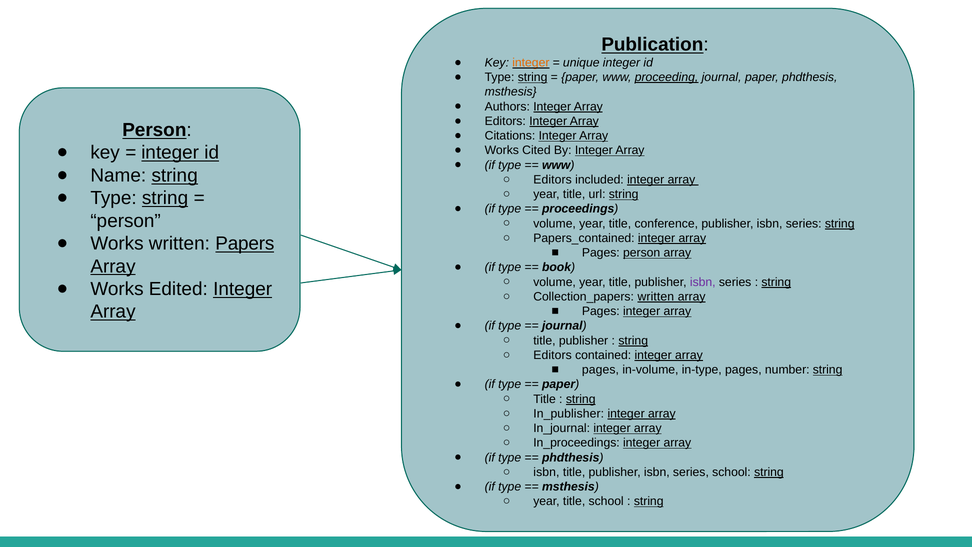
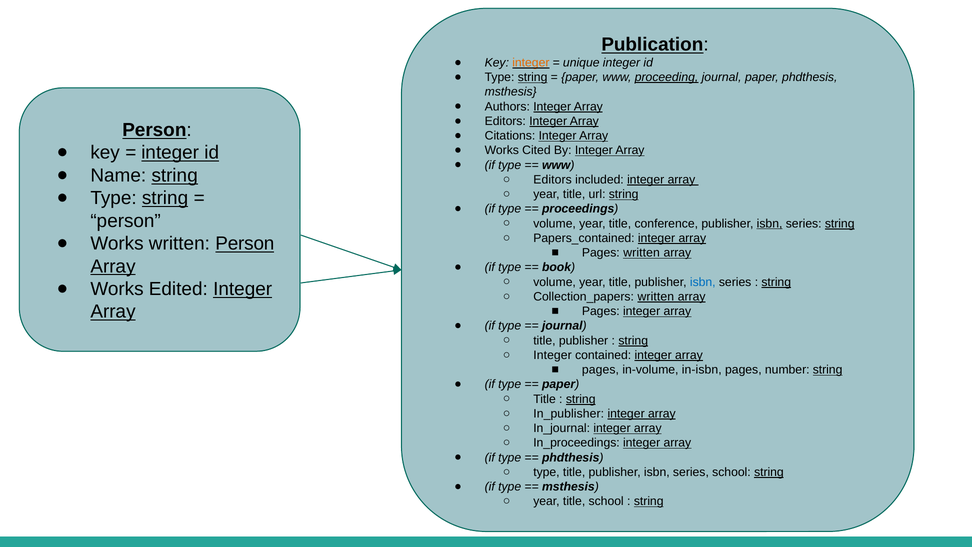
isbn at (770, 223) underline: none -> present
written Papers: Papers -> Person
Pages person: person -> written
isbn at (703, 282) colour: purple -> blue
Editors at (553, 355): Editors -> Integer
in-type: in-type -> in-isbn
isbn at (546, 472): isbn -> type
